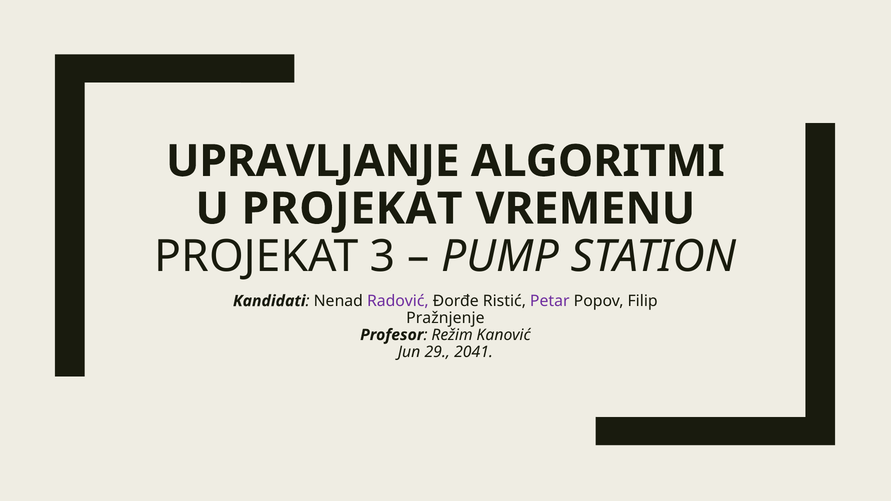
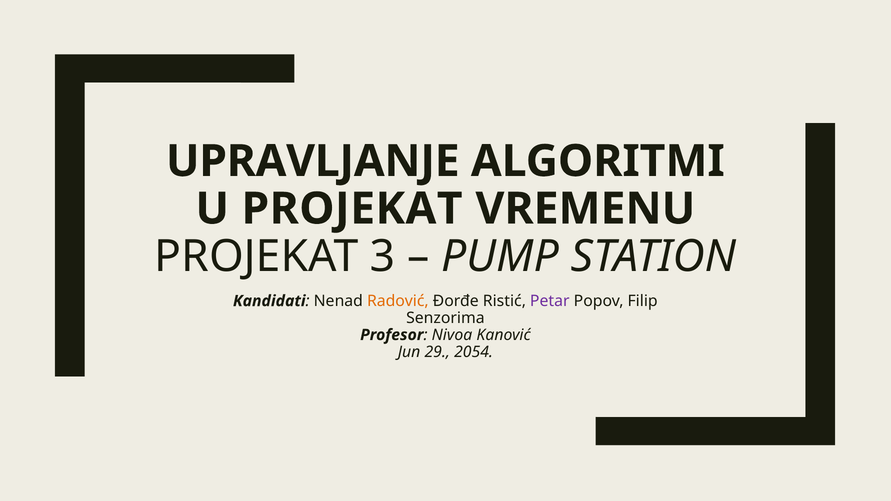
Radović colour: purple -> orange
Pražnjenje: Pražnjenje -> Senzorima
Režim: Režim -> Nivoa
2041: 2041 -> 2054
